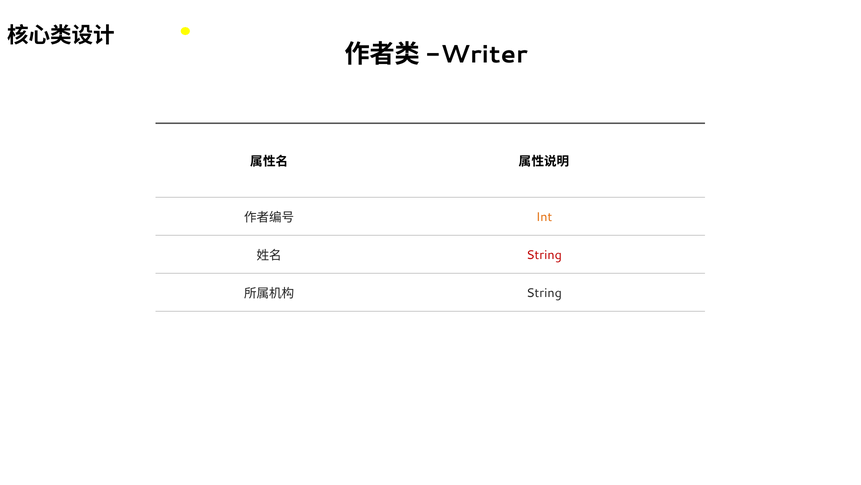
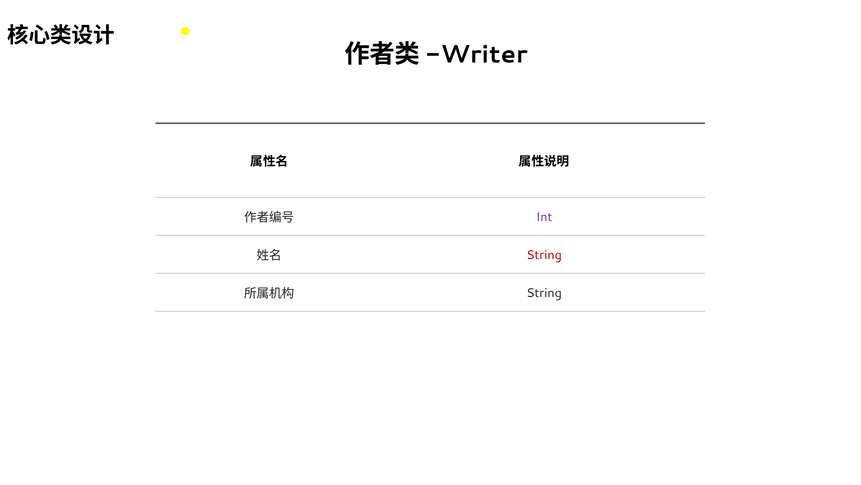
Int colour: orange -> purple
